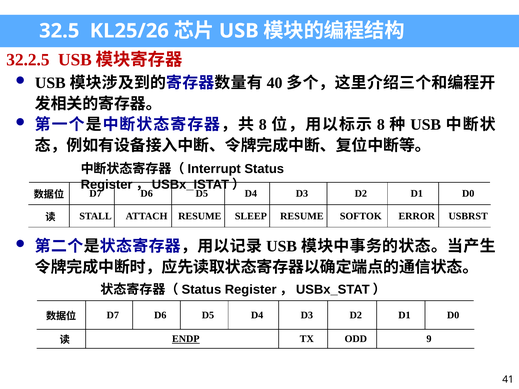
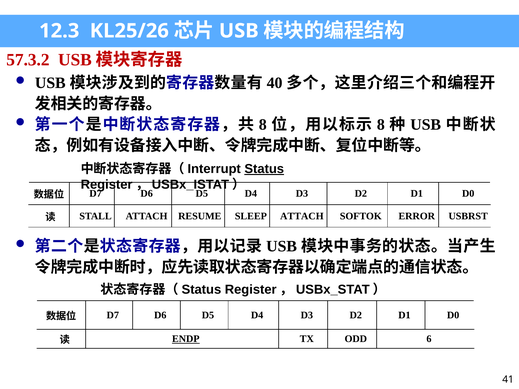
32.5: 32.5 -> 12.3
32.2.5: 32.2.5 -> 57.3.2
Status underline: none -> present
SLEEP RESUME: RESUME -> ATTACH
9: 9 -> 6
